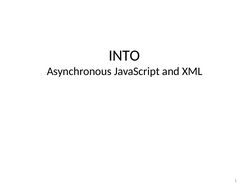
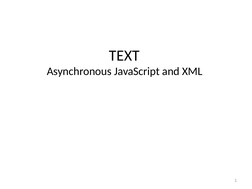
INTO: INTO -> TEXT
